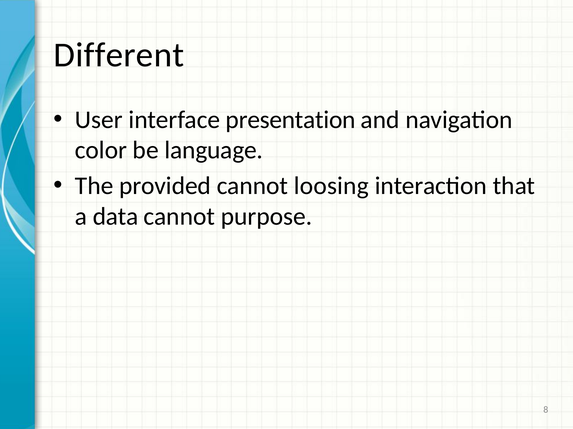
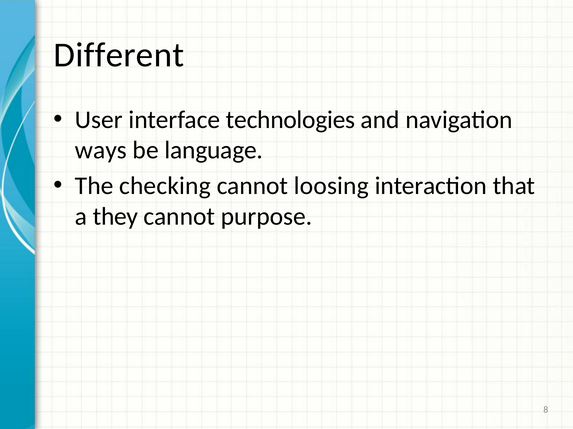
presentation: presentation -> technologies
color: color -> ways
provided: provided -> checking
data: data -> they
